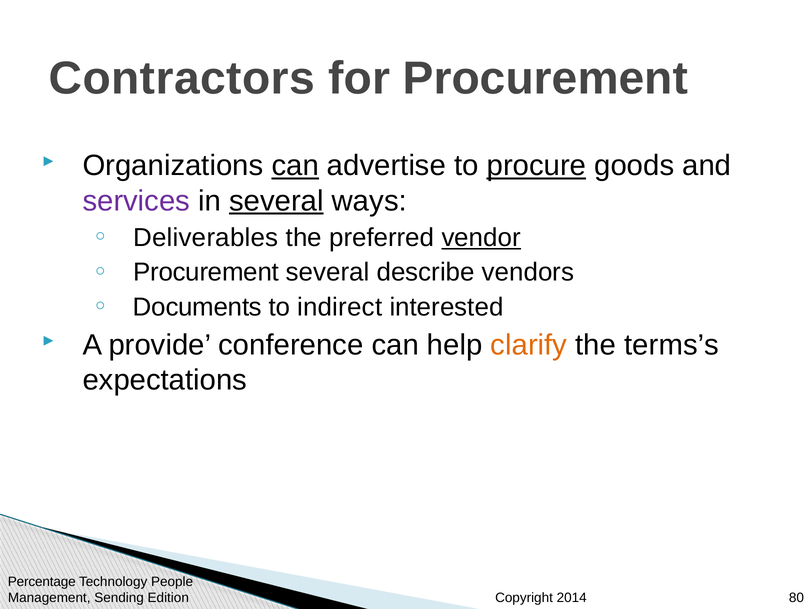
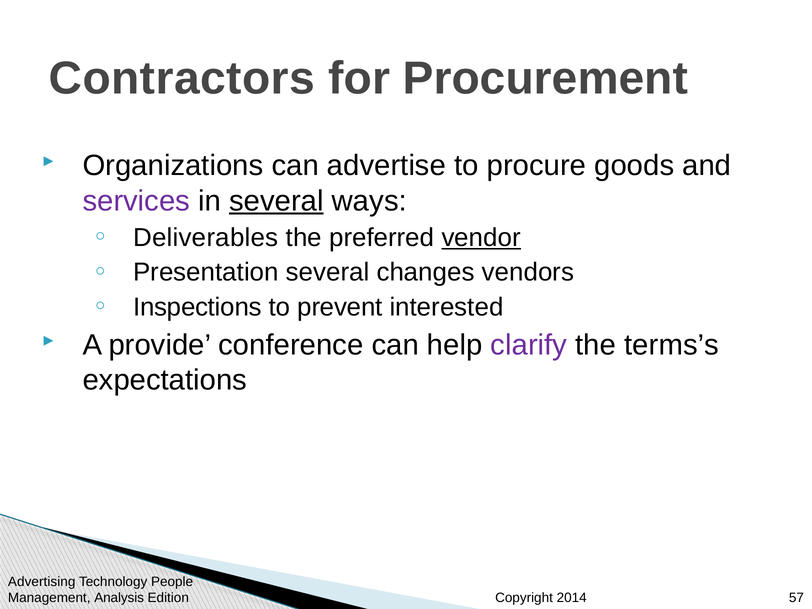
can at (295, 166) underline: present -> none
procure underline: present -> none
Procurement at (206, 272): Procurement -> Presentation
describe: describe -> changes
Documents: Documents -> Inspections
indirect: indirect -> prevent
clarify colour: orange -> purple
Percentage: Percentage -> Advertising
Sending: Sending -> Analysis
80: 80 -> 57
